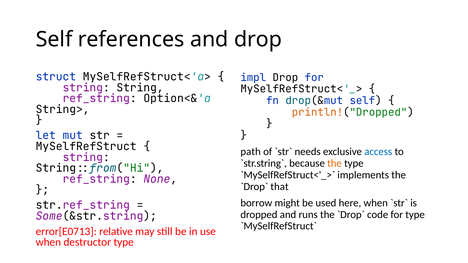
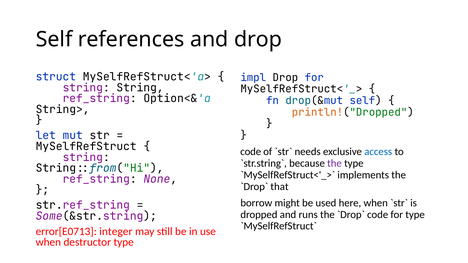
path at (251, 152): path -> code
the at (335, 163) colour: orange -> purple
relative: relative -> integer
